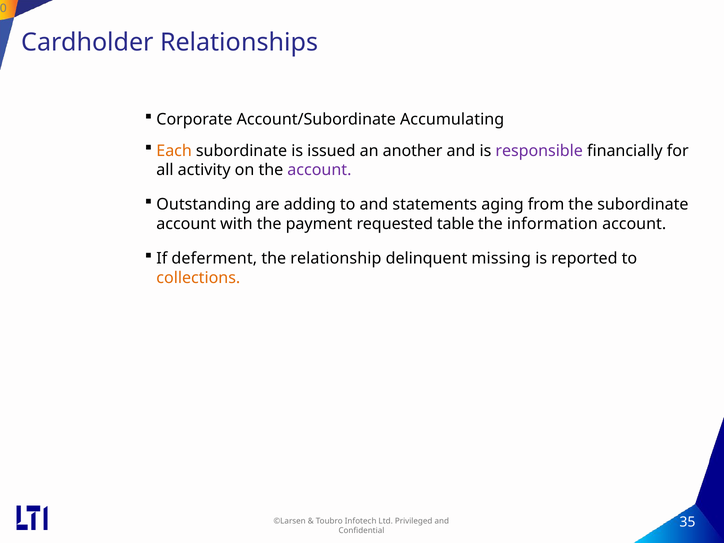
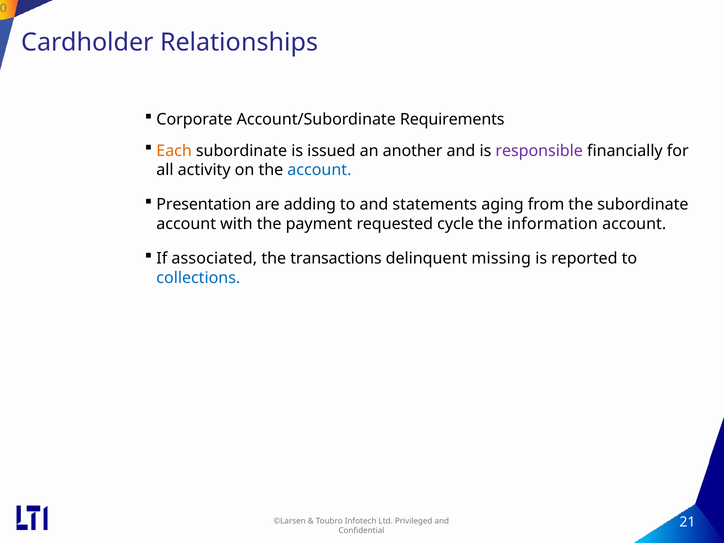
Accumulating: Accumulating -> Requirements
account at (319, 170) colour: purple -> blue
Outstanding: Outstanding -> Presentation
table: table -> cycle
deferment: deferment -> associated
relationship: relationship -> transactions
collections colour: orange -> blue
35: 35 -> 21
